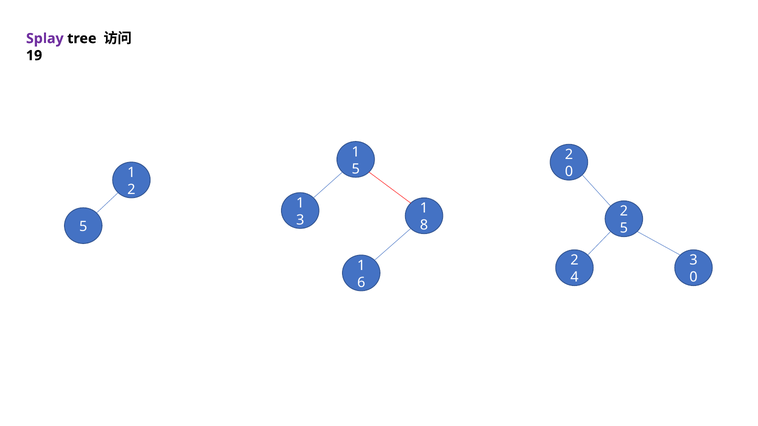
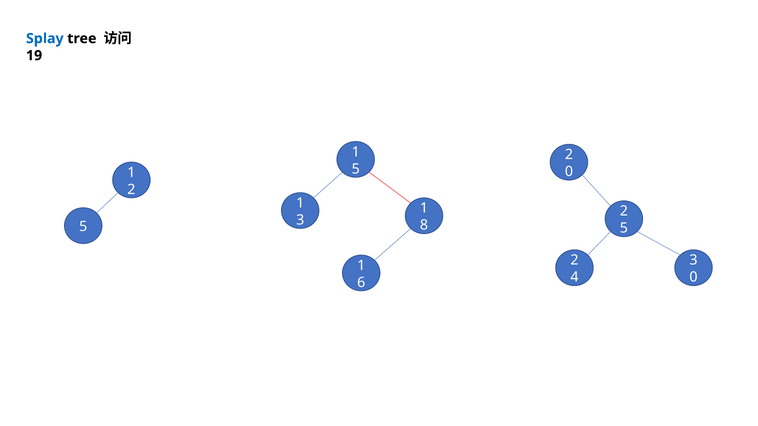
Splay colour: purple -> blue
